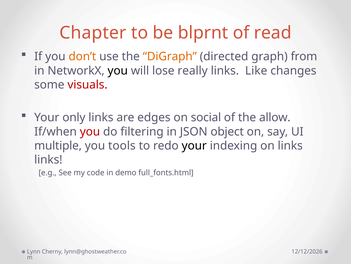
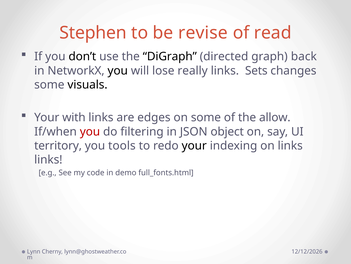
Chapter: Chapter -> Stephen
blprnt: blprnt -> revise
don’t colour: orange -> black
DiGraph colour: orange -> black
from: from -> back
Like: Like -> Sets
visuals colour: red -> black
only: only -> with
on social: social -> some
multiple: multiple -> territory
